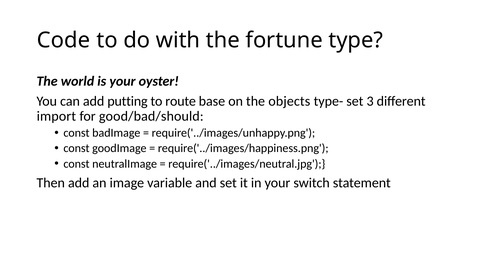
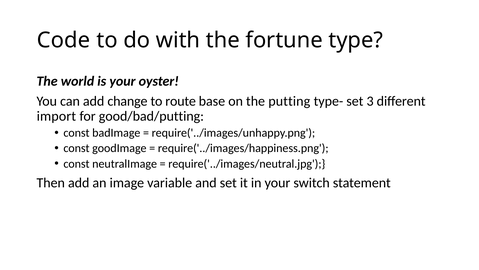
putting: putting -> change
objects: objects -> putting
good/bad/should: good/bad/should -> good/bad/putting
